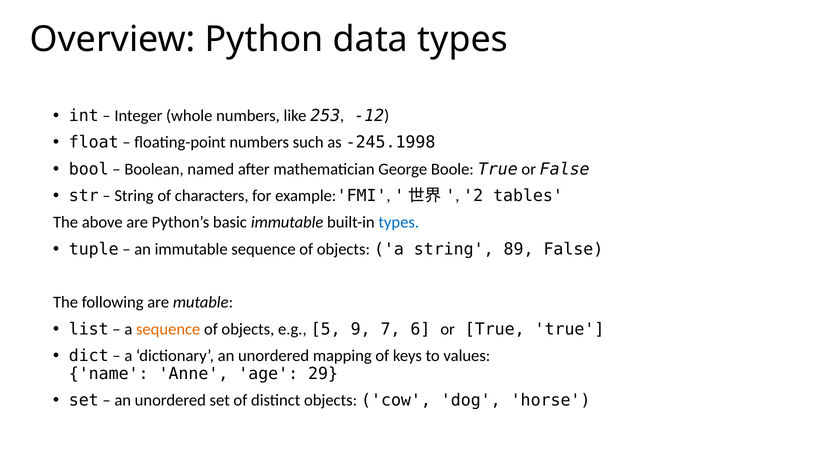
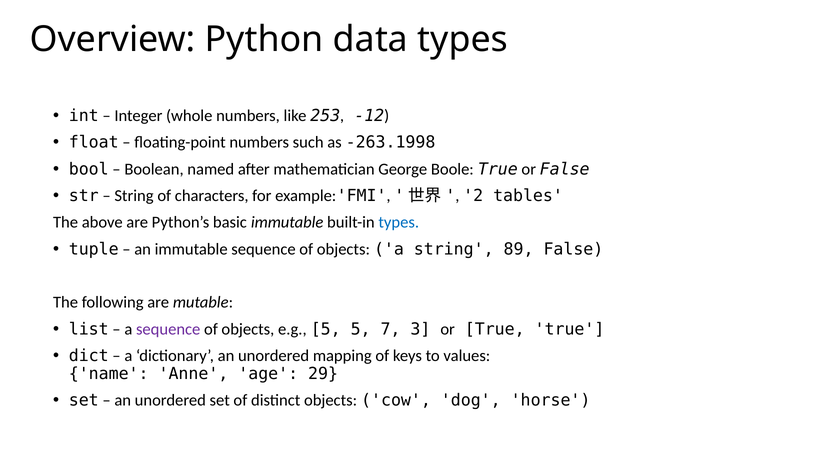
-245.1998: -245.1998 -> -263.1998
sequence at (168, 329) colour: orange -> purple
5 9: 9 -> 5
6: 6 -> 3
